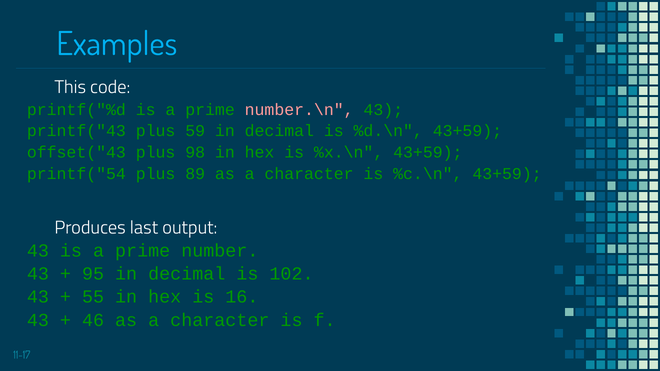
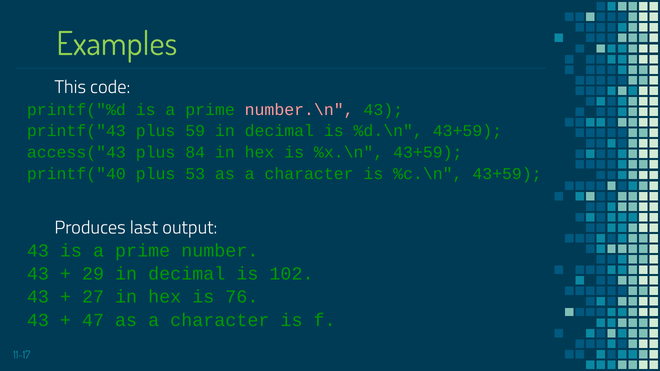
Examples colour: light blue -> light green
offset("43: offset("43 -> access("43
98: 98 -> 84
printf("54: printf("54 -> printf("40
89: 89 -> 53
95: 95 -> 29
55: 55 -> 27
16: 16 -> 76
46: 46 -> 47
